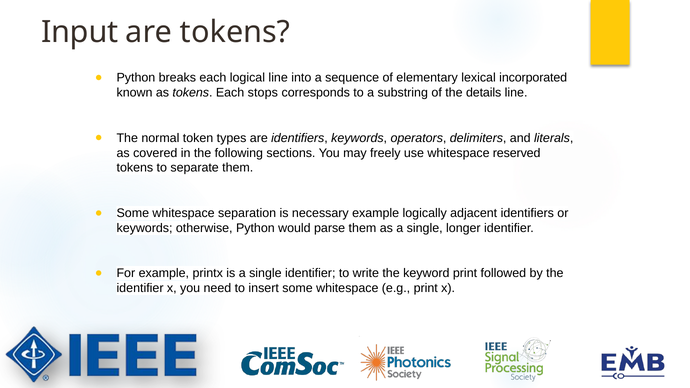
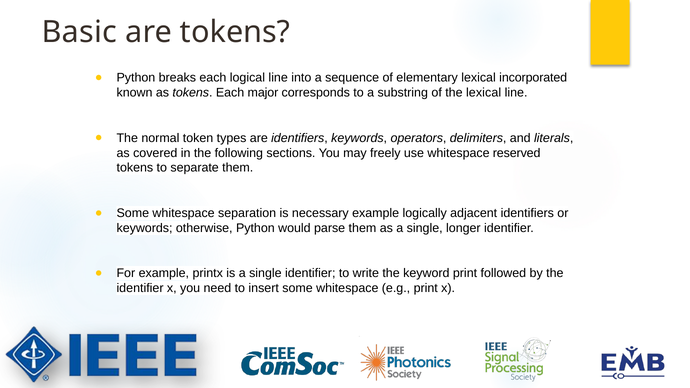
Input: Input -> Basic
stops: stops -> major
the details: details -> lexical
